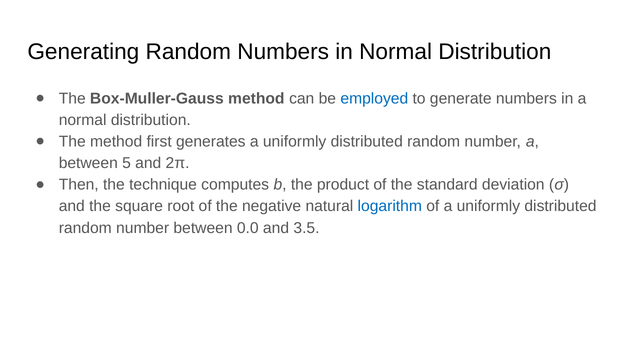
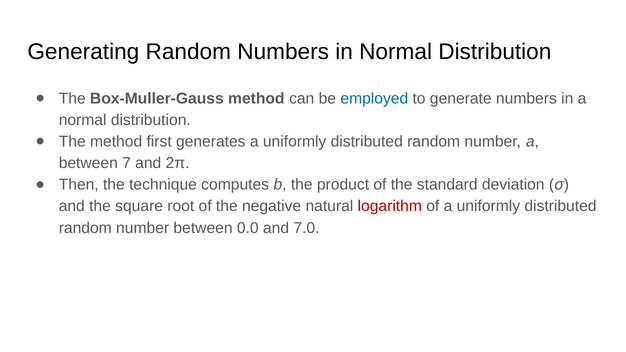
5: 5 -> 7
logarithm colour: blue -> red
3.5: 3.5 -> 7.0
